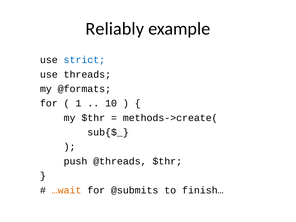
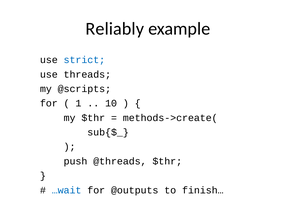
@formats: @formats -> @scripts
…wait colour: orange -> blue
@submits: @submits -> @outputs
